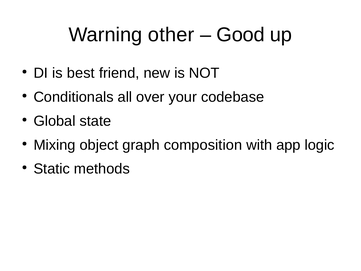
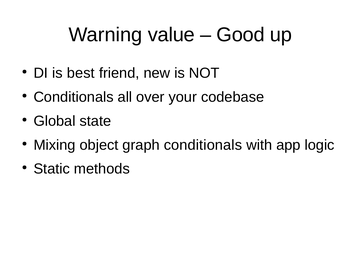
other: other -> value
graph composition: composition -> conditionals
